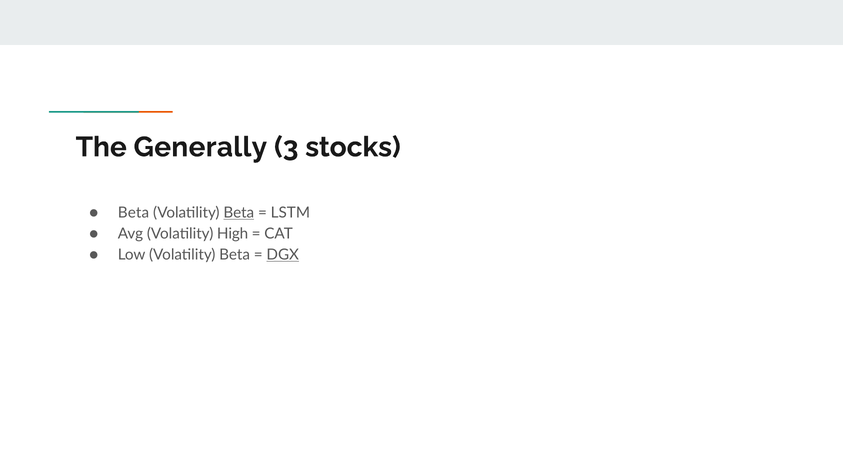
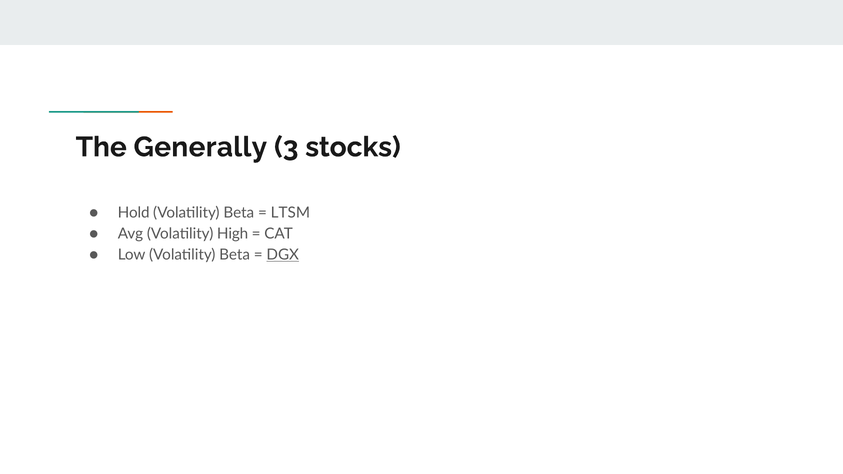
Beta at (133, 213): Beta -> Hold
Beta at (239, 213) underline: present -> none
LSTM: LSTM -> LTSM
